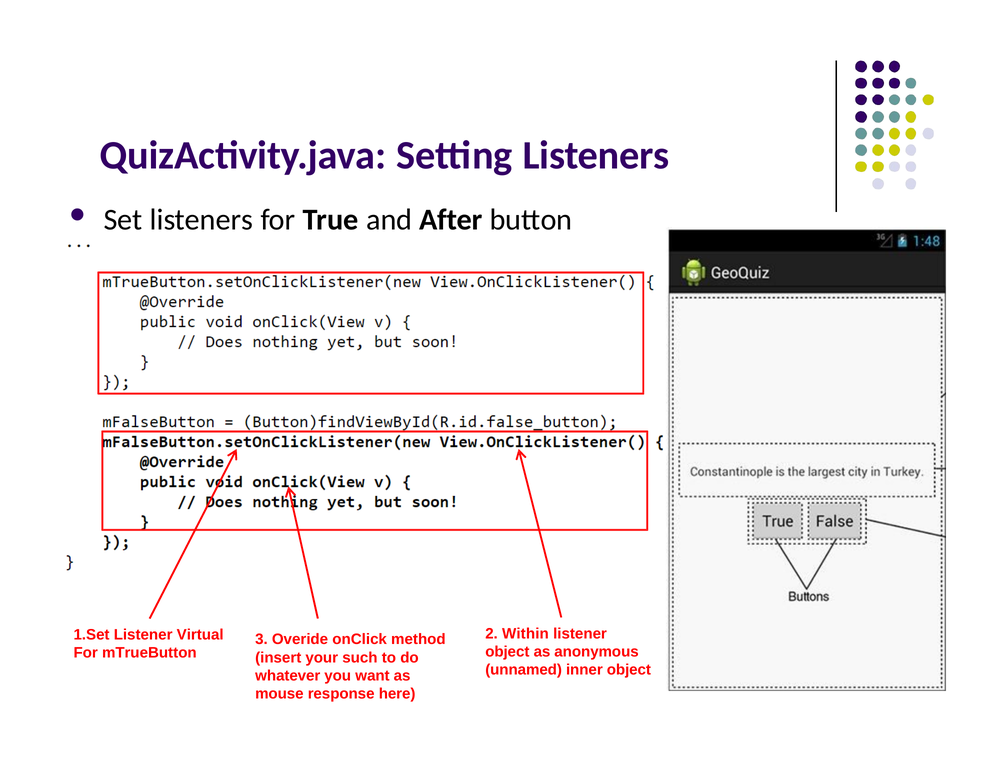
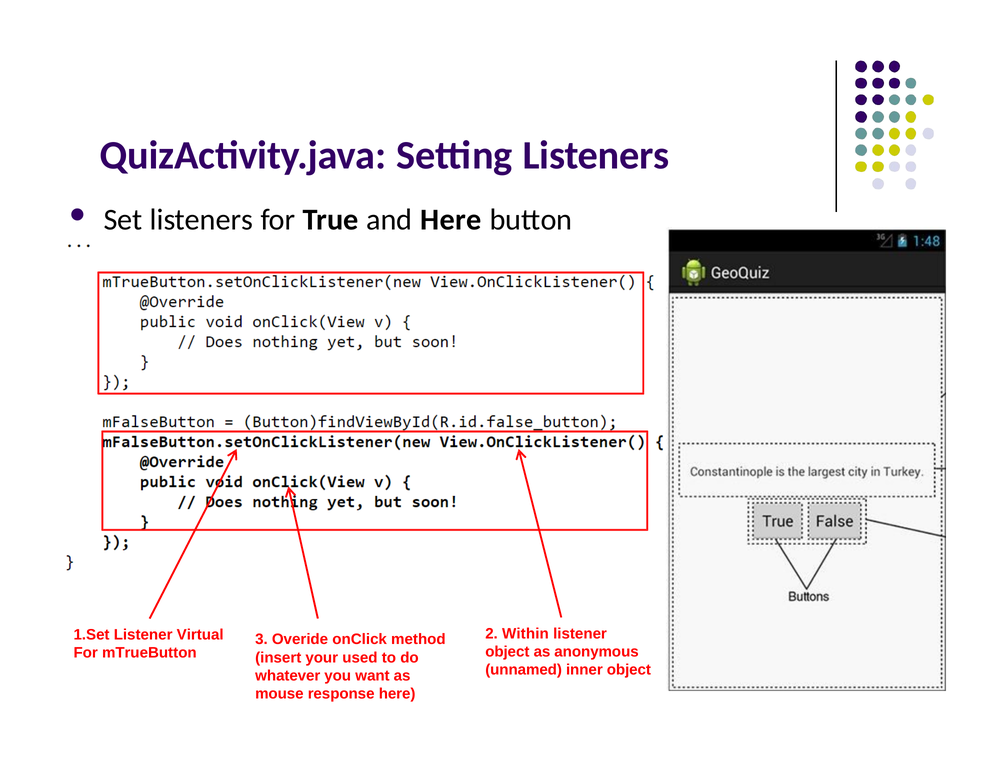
and After: After -> Here
such: such -> used
